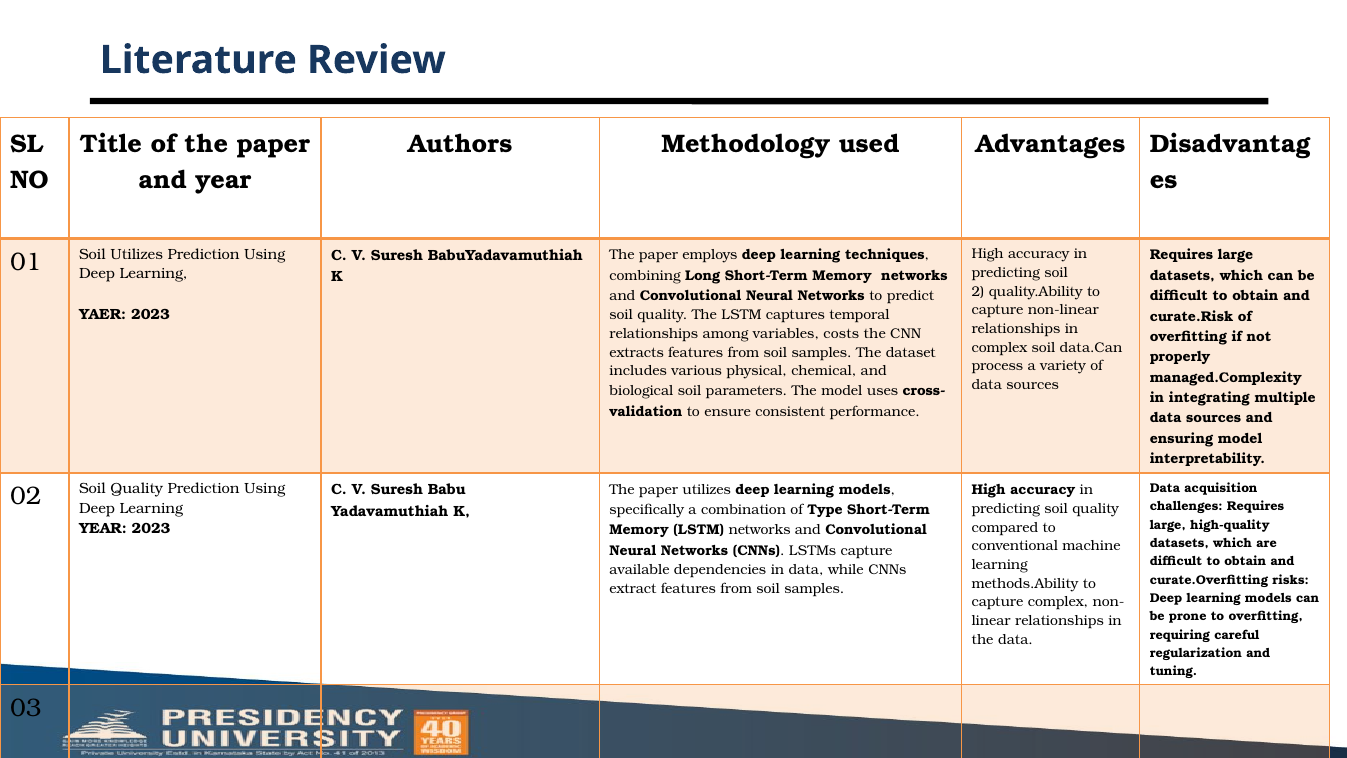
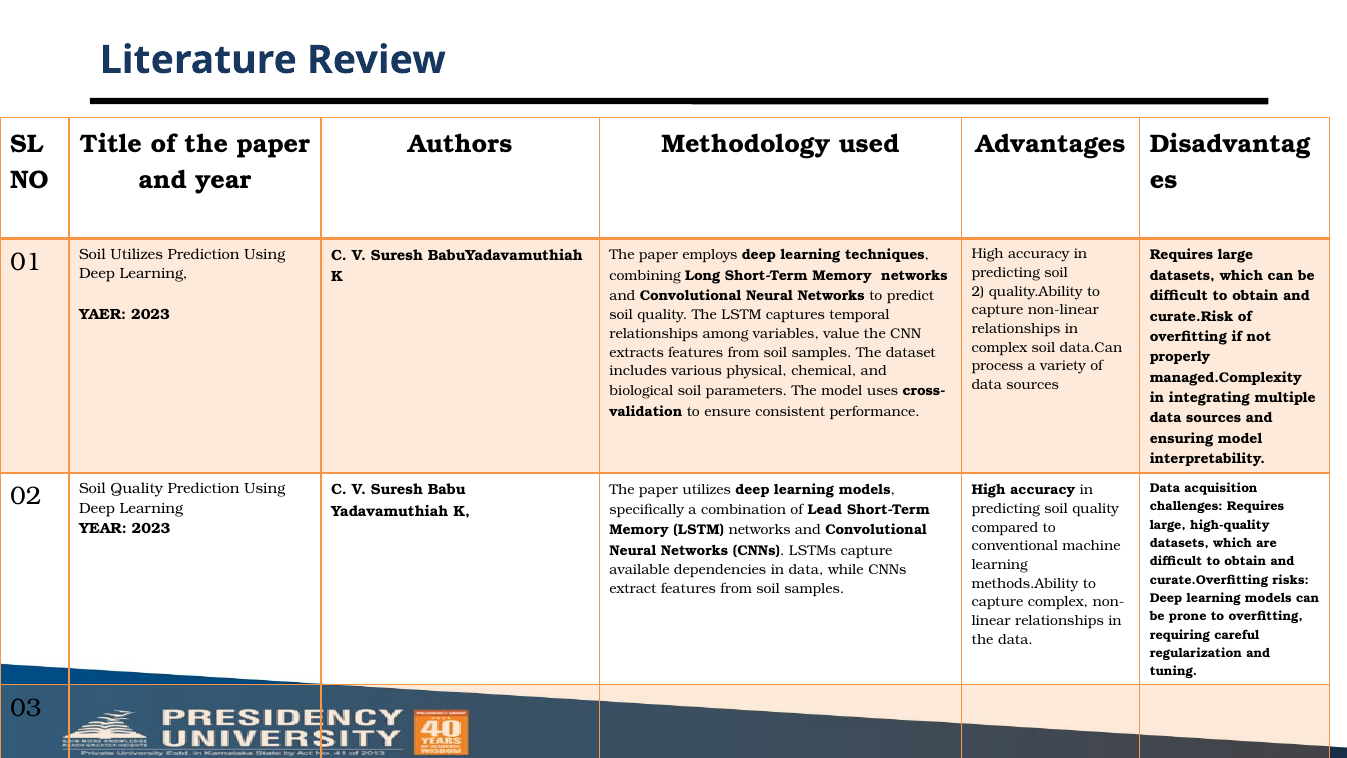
costs: costs -> value
Type: Type -> Lead
